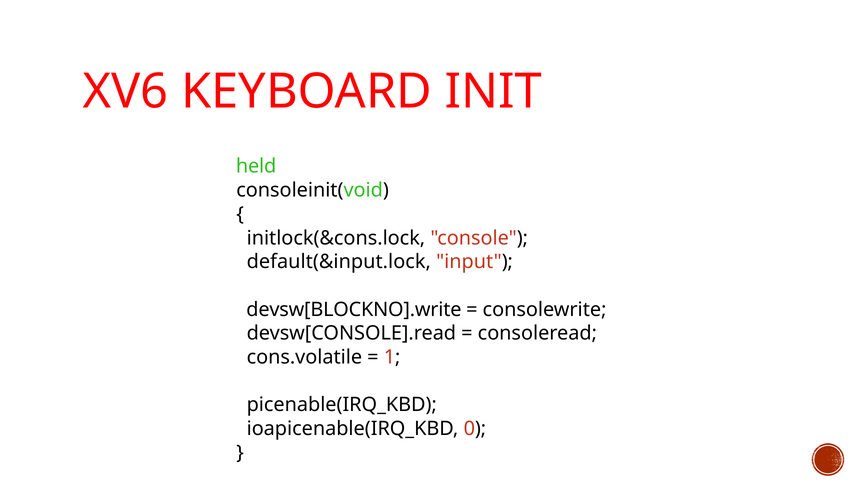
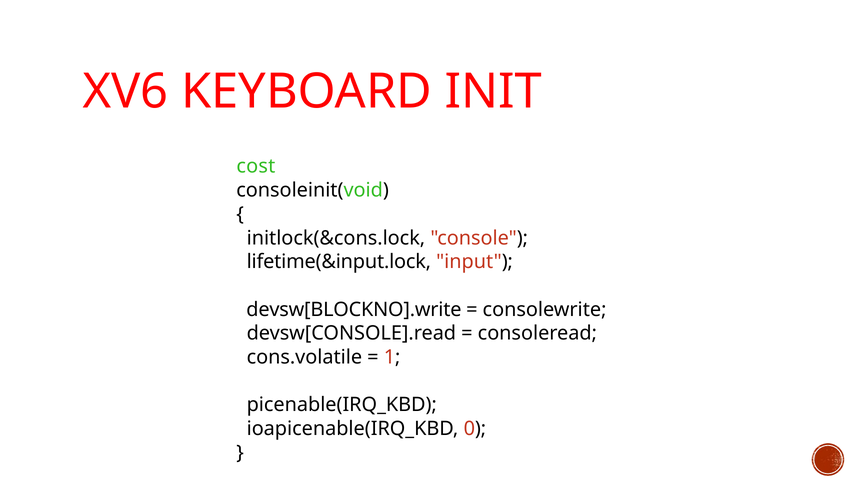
held: held -> cost
default(&input.lock: default(&input.lock -> lifetime(&input.lock
